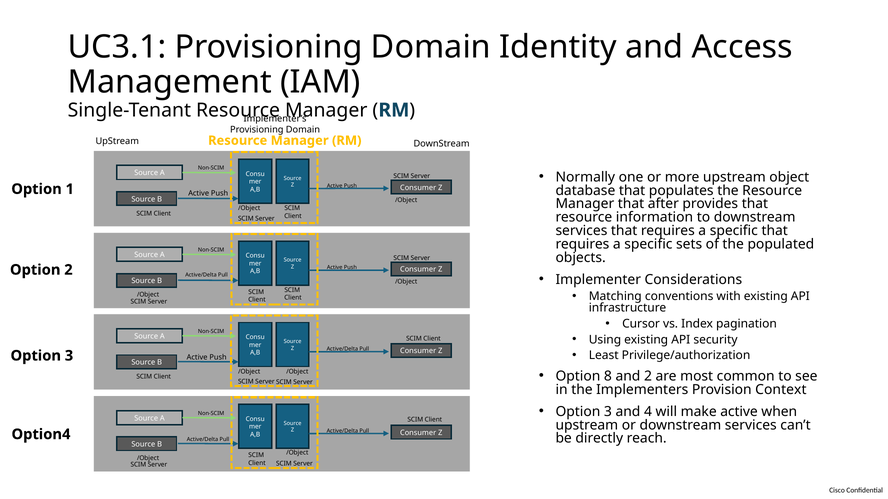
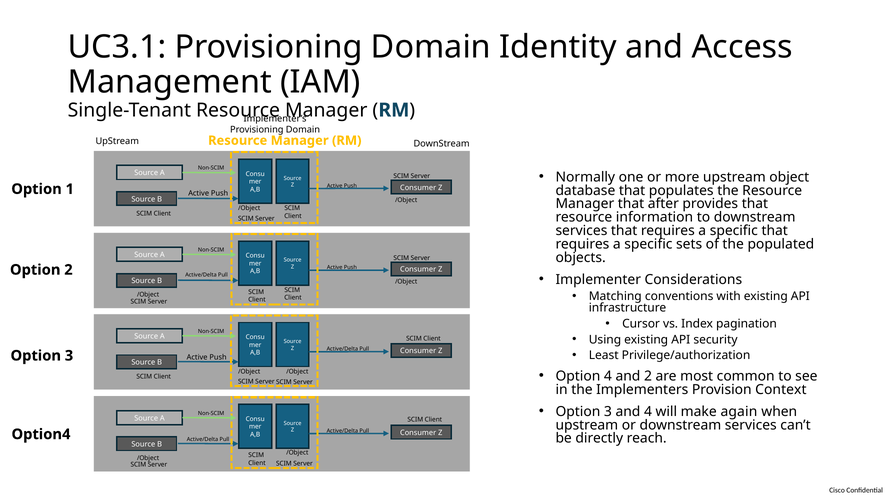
Option 8: 8 -> 4
make active: active -> again
